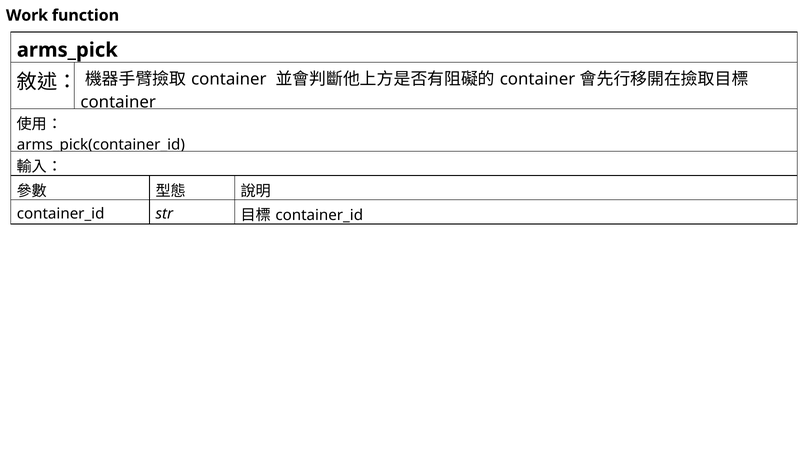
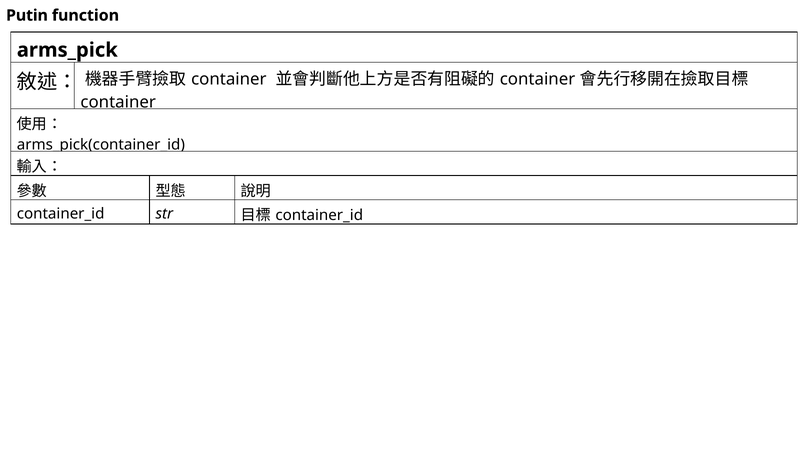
Work: Work -> Putin
